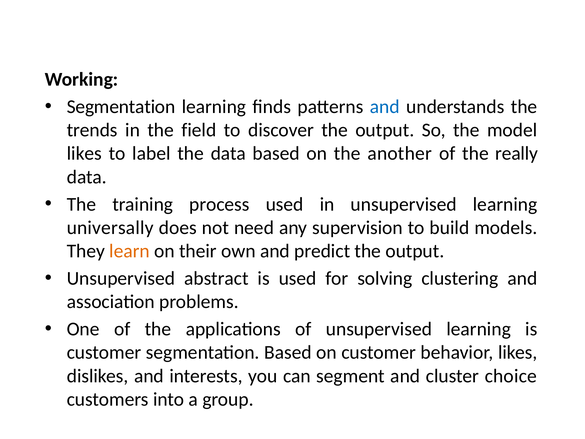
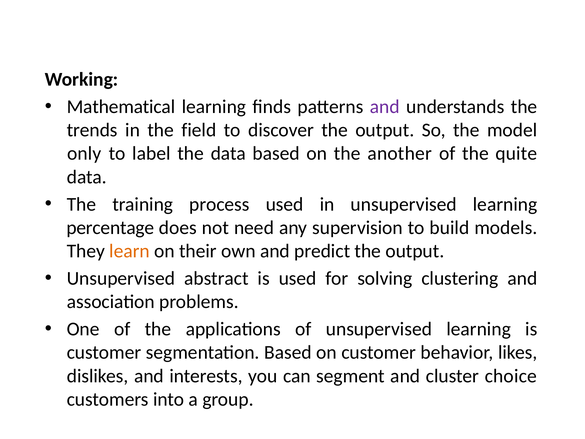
Segmentation at (121, 107): Segmentation -> Mathematical
and at (385, 107) colour: blue -> purple
likes at (84, 153): likes -> only
really: really -> quite
universally: universally -> percentage
